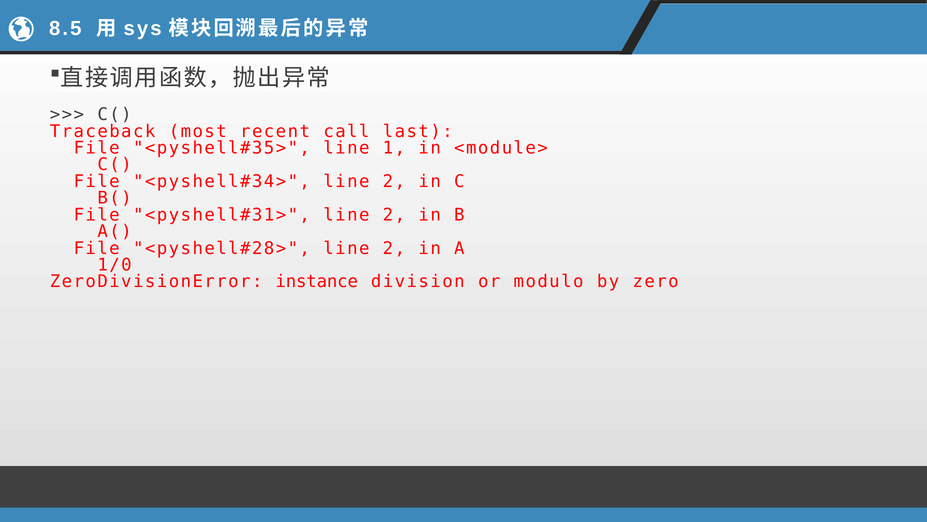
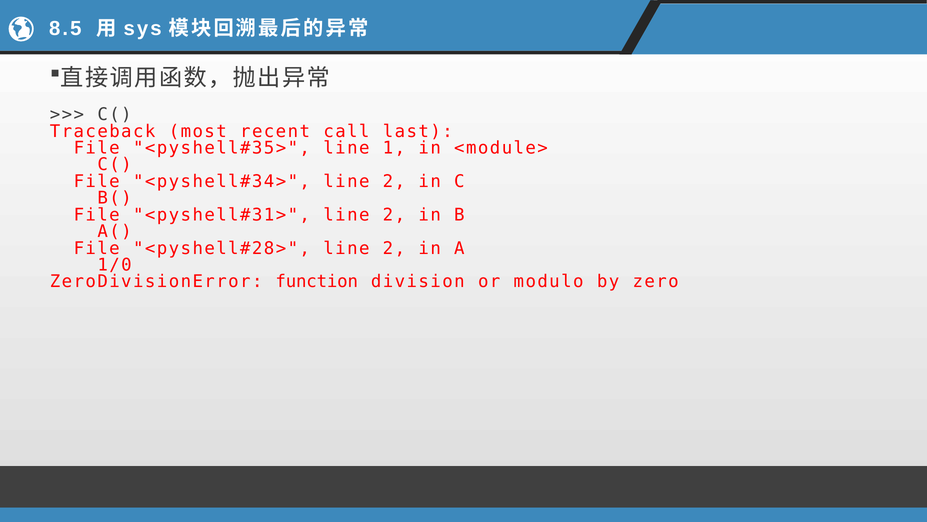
instance: instance -> function
